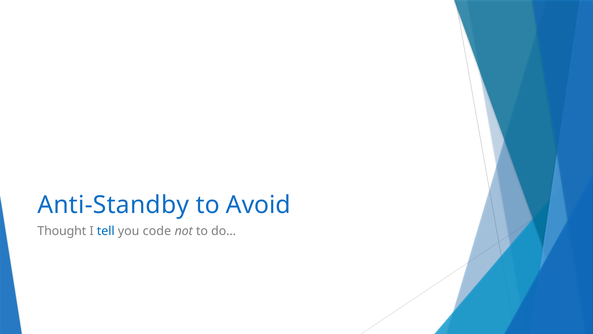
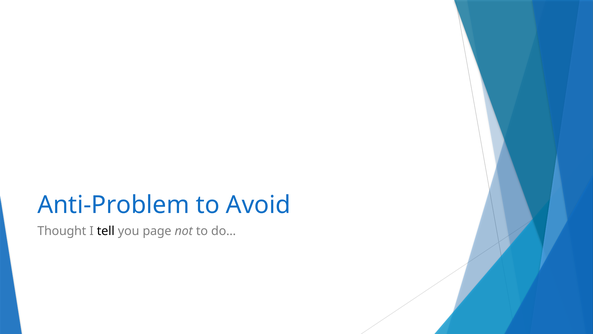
Anti-Standby: Anti-Standby -> Anti-Problem
tell colour: blue -> black
code: code -> page
